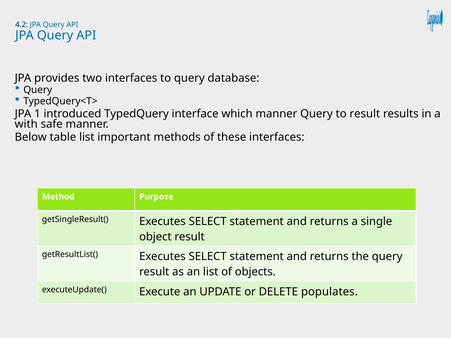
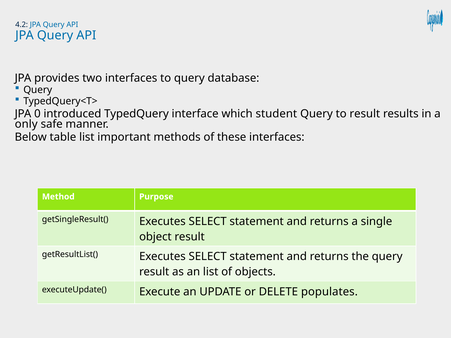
1: 1 -> 0
which manner: manner -> student
with: with -> only
